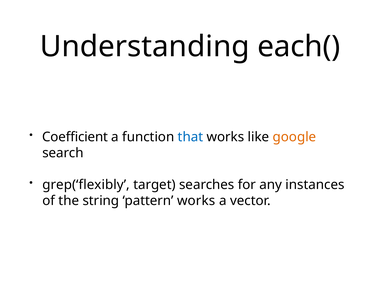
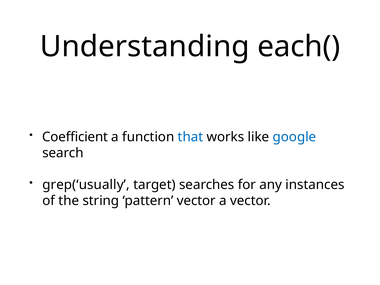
google colour: orange -> blue
grep(‘flexibly: grep(‘flexibly -> grep(‘usually
pattern works: works -> vector
